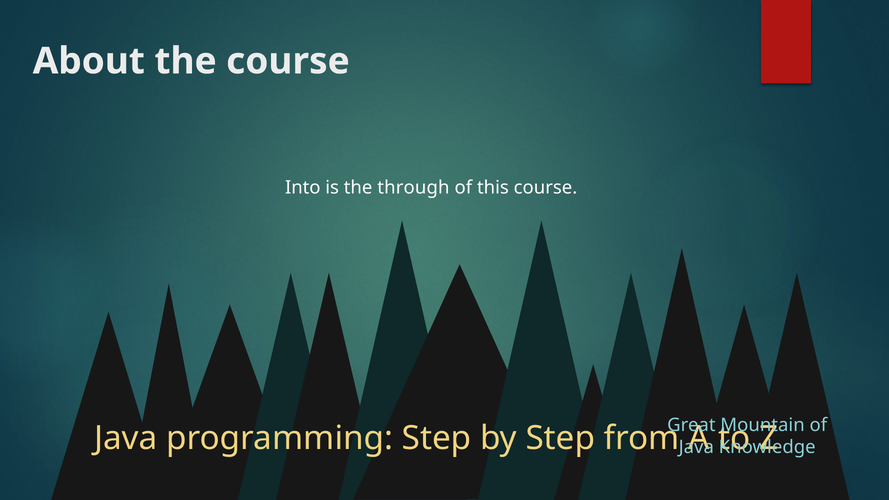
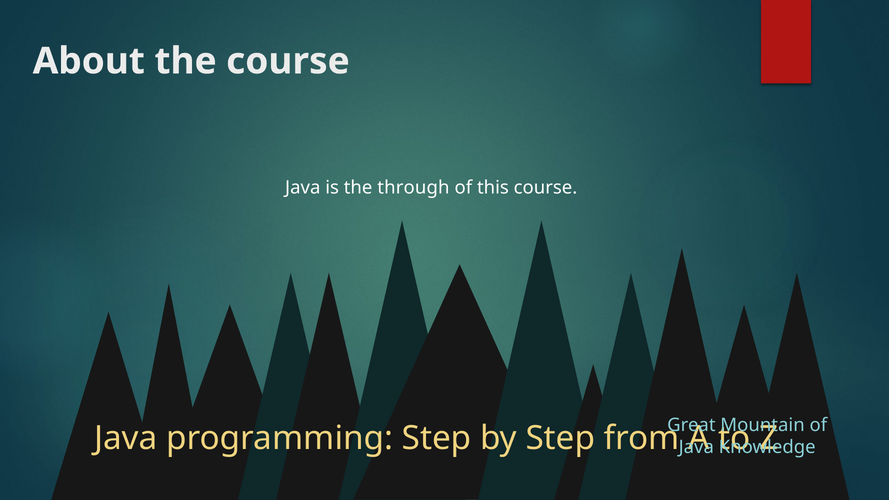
Into at (303, 188): Into -> Java
